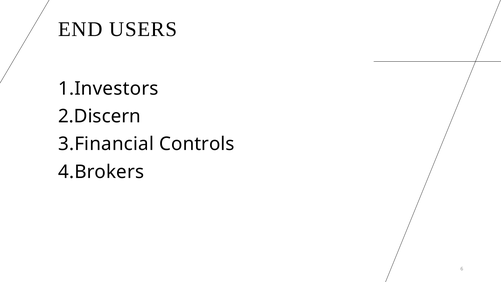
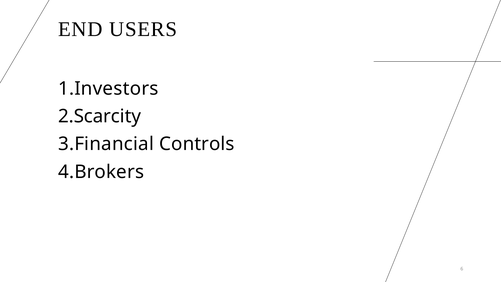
2.Discern: 2.Discern -> 2.Scarcity
